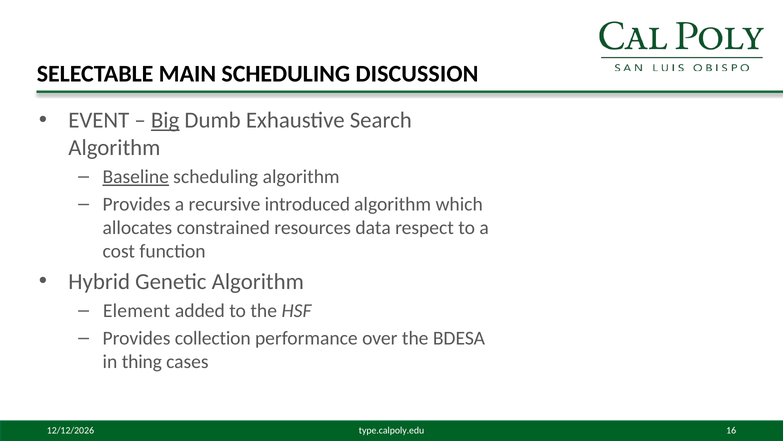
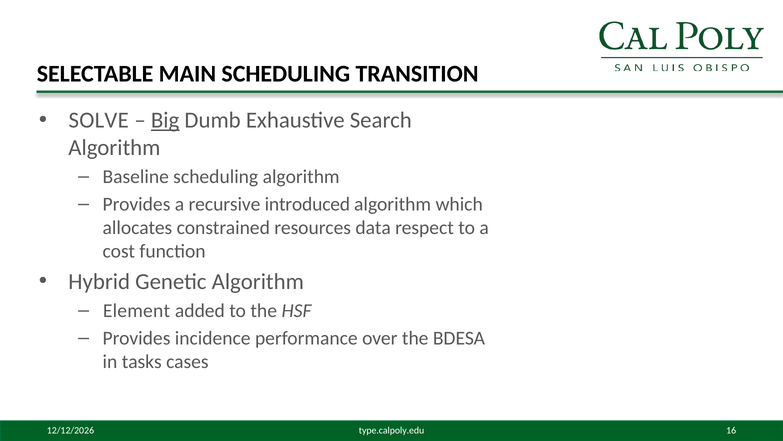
DISCUSSION: DISCUSSION -> TRANSITION
EVENT: EVENT -> SOLVE
Baseline underline: present -> none
collection: collection -> incidence
thing: thing -> tasks
